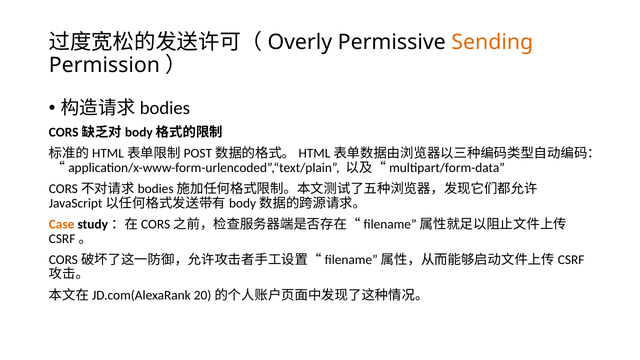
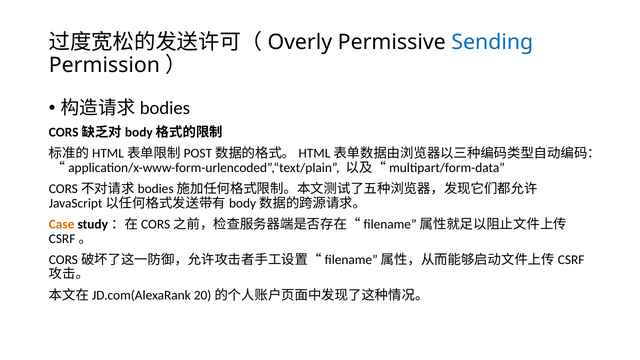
Sending colour: orange -> blue
